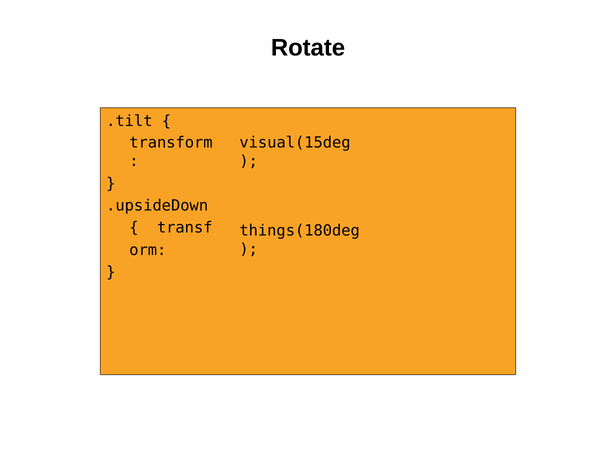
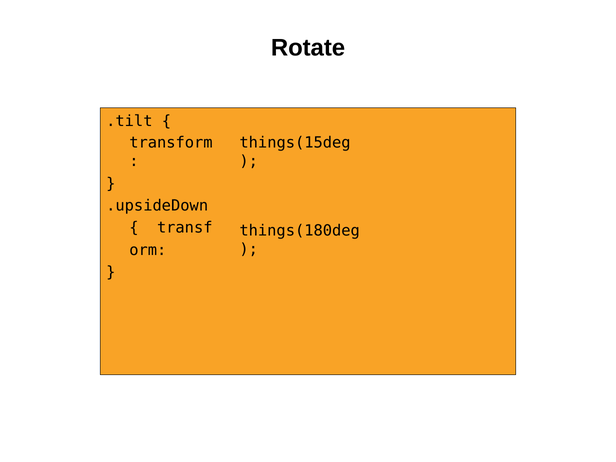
visual(15deg: visual(15deg -> things(15deg
